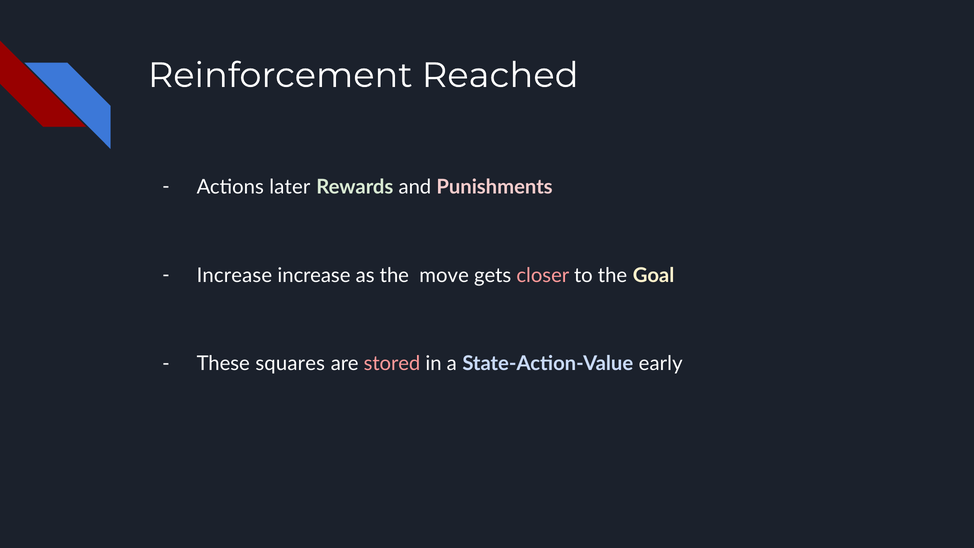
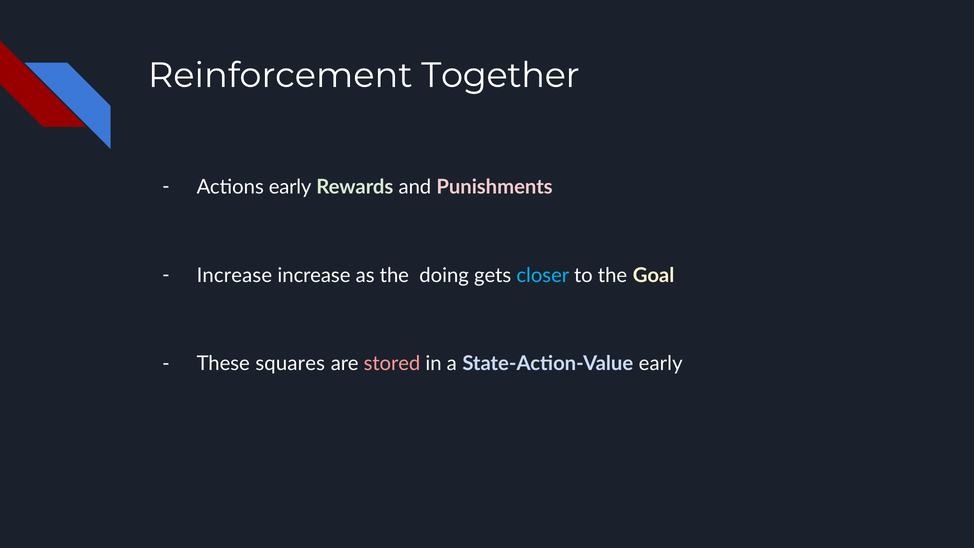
Reached: Reached -> Together
Actions later: later -> early
move: move -> doing
closer colour: pink -> light blue
